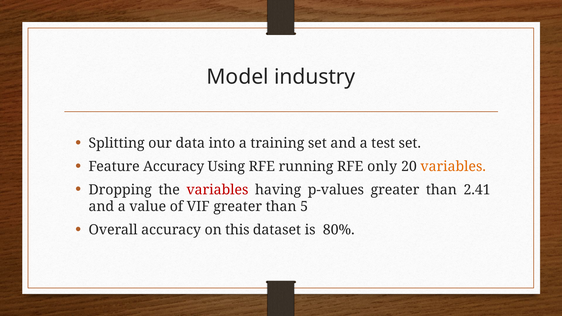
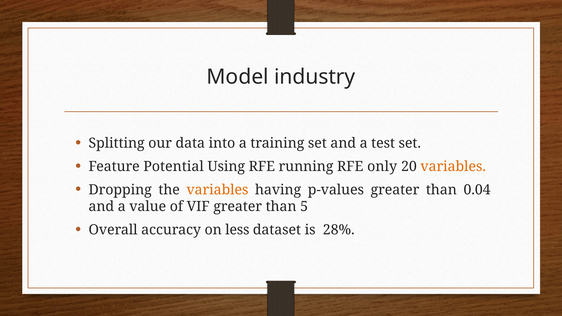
Feature Accuracy: Accuracy -> Potential
variables at (217, 190) colour: red -> orange
2.41: 2.41 -> 0.04
this: this -> less
80%: 80% -> 28%
